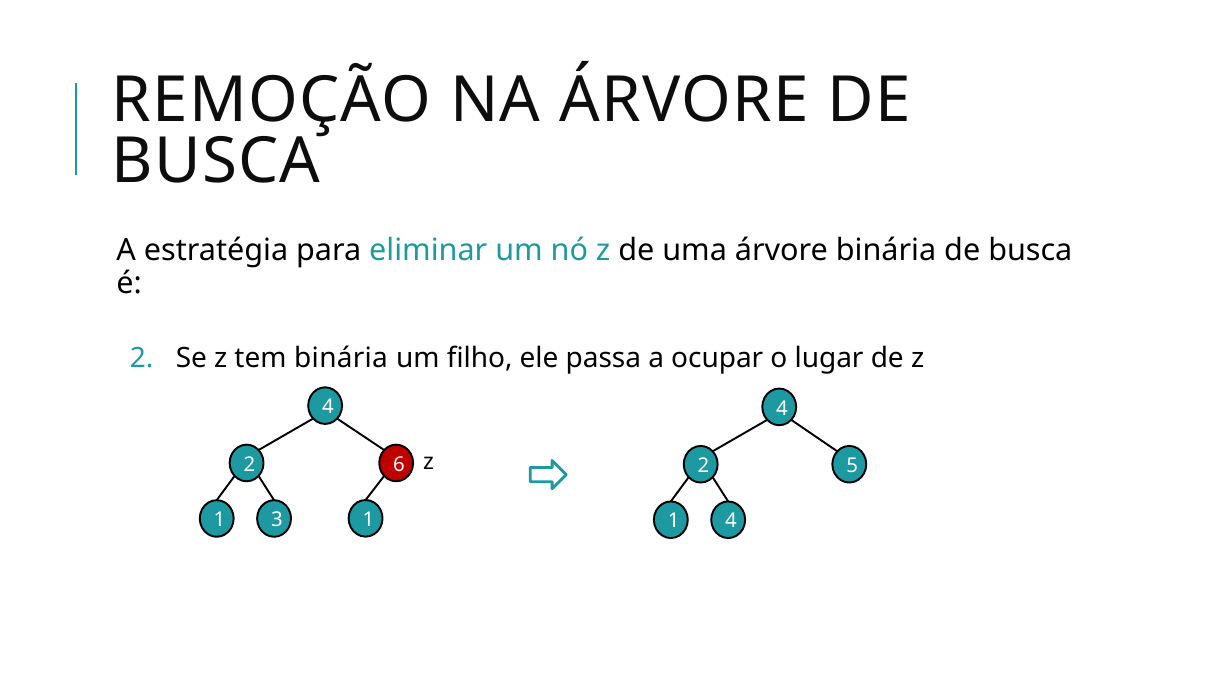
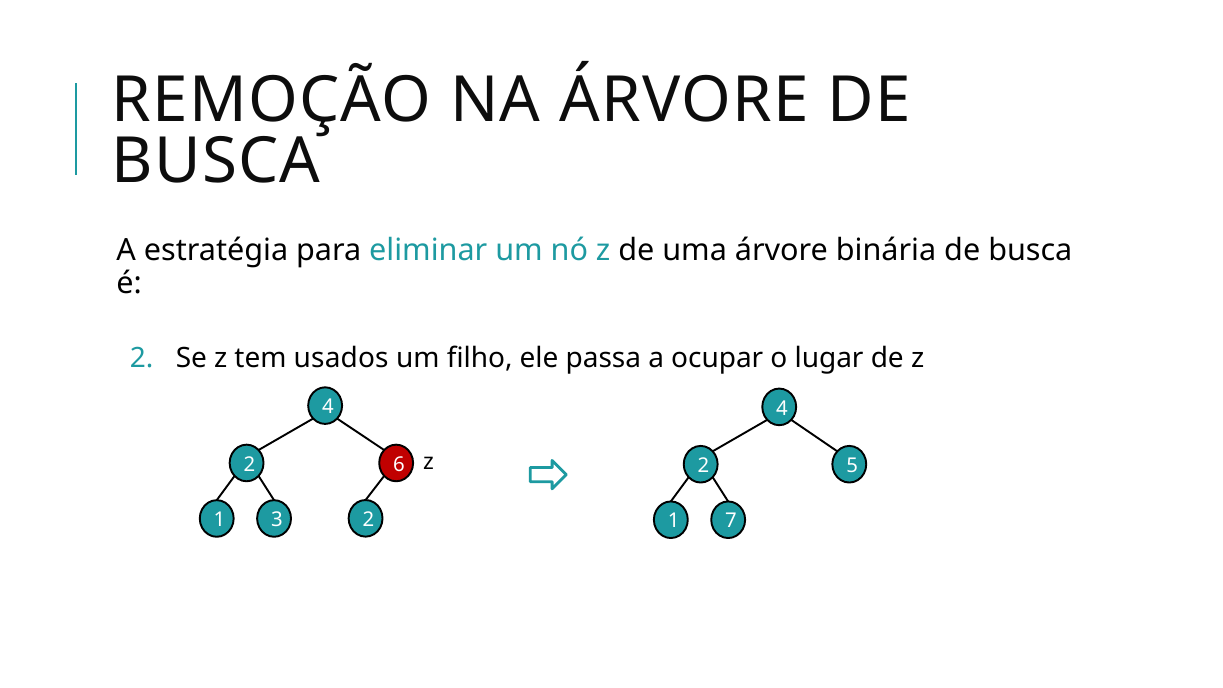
tem binária: binária -> usados
3 1: 1 -> 2
1 4: 4 -> 7
